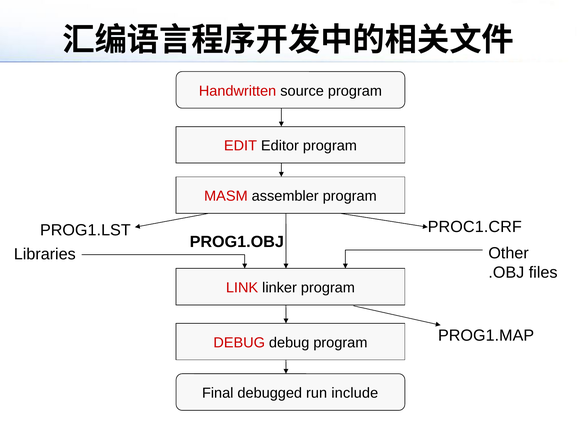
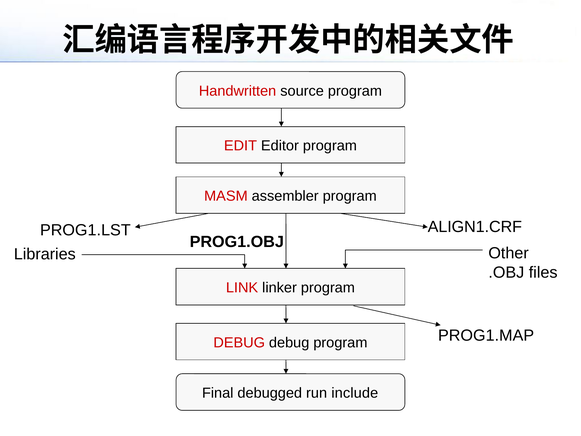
PROC1.CRF: PROC1.CRF -> ALIGN1.CRF
